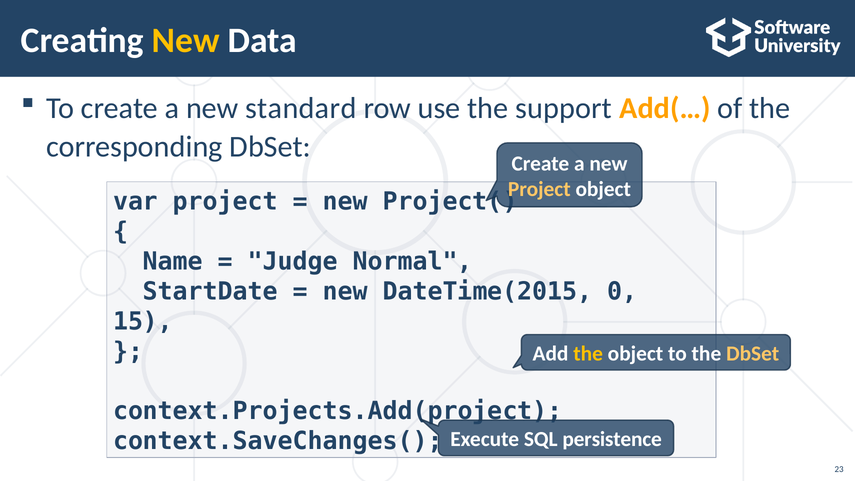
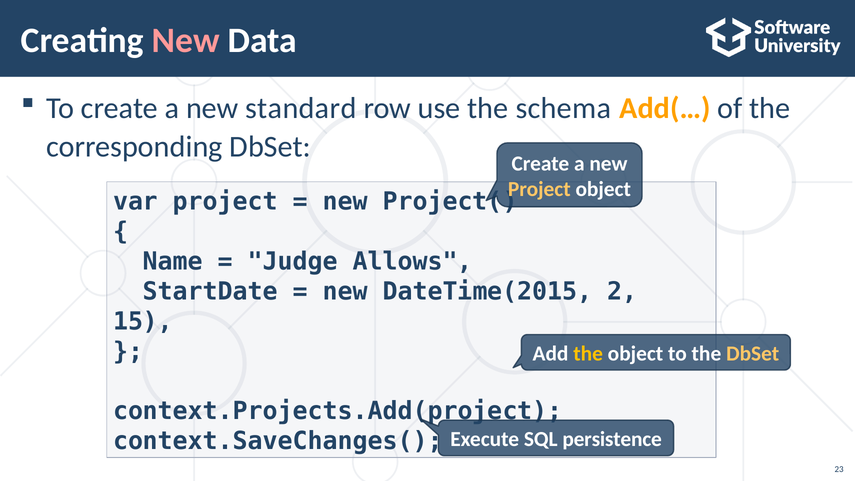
New at (186, 41) colour: yellow -> pink
support: support -> schema
Normal: Normal -> Allows
0: 0 -> 2
